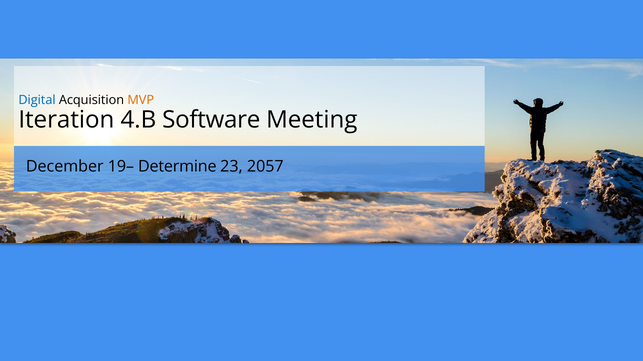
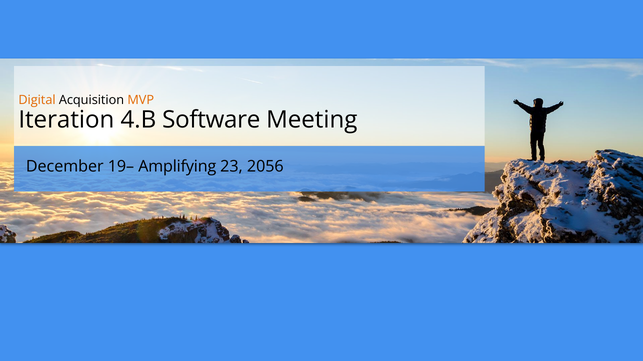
Digital colour: blue -> orange
Determine: Determine -> Amplifying
2057: 2057 -> 2056
